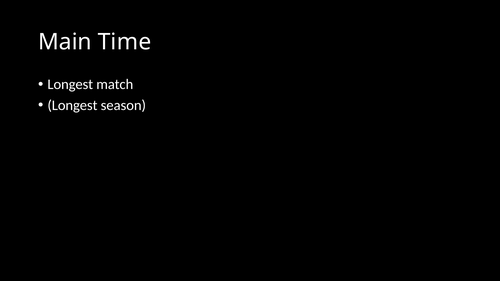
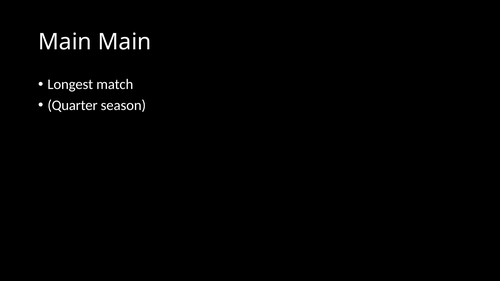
Main Time: Time -> Main
Longest at (72, 106): Longest -> Quarter
